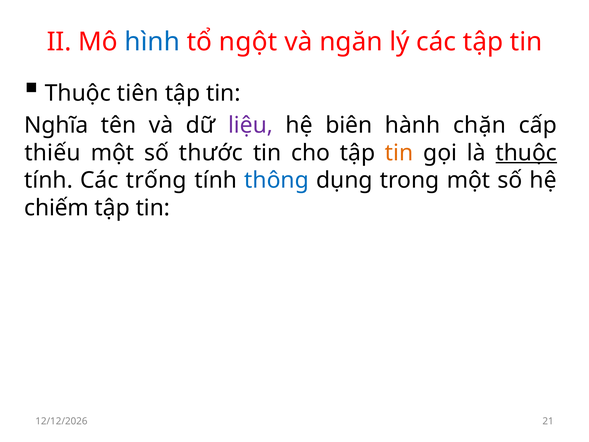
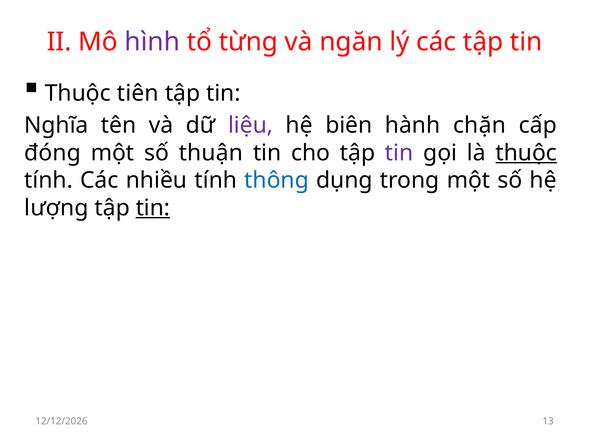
hình colour: blue -> purple
ngột: ngột -> từng
thiếu: thiếu -> đóng
thước: thước -> thuận
tin at (399, 153) colour: orange -> purple
trống: trống -> nhiều
chiếm: chiếm -> lượng
tin at (153, 208) underline: none -> present
21: 21 -> 13
